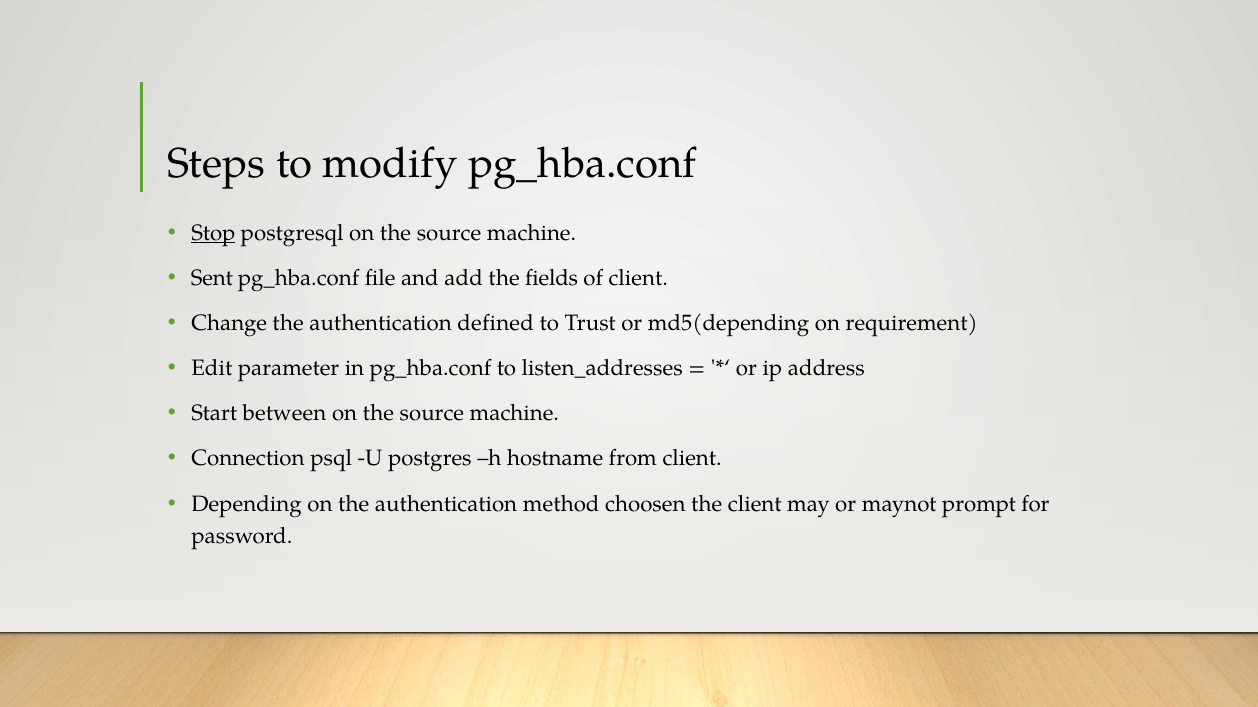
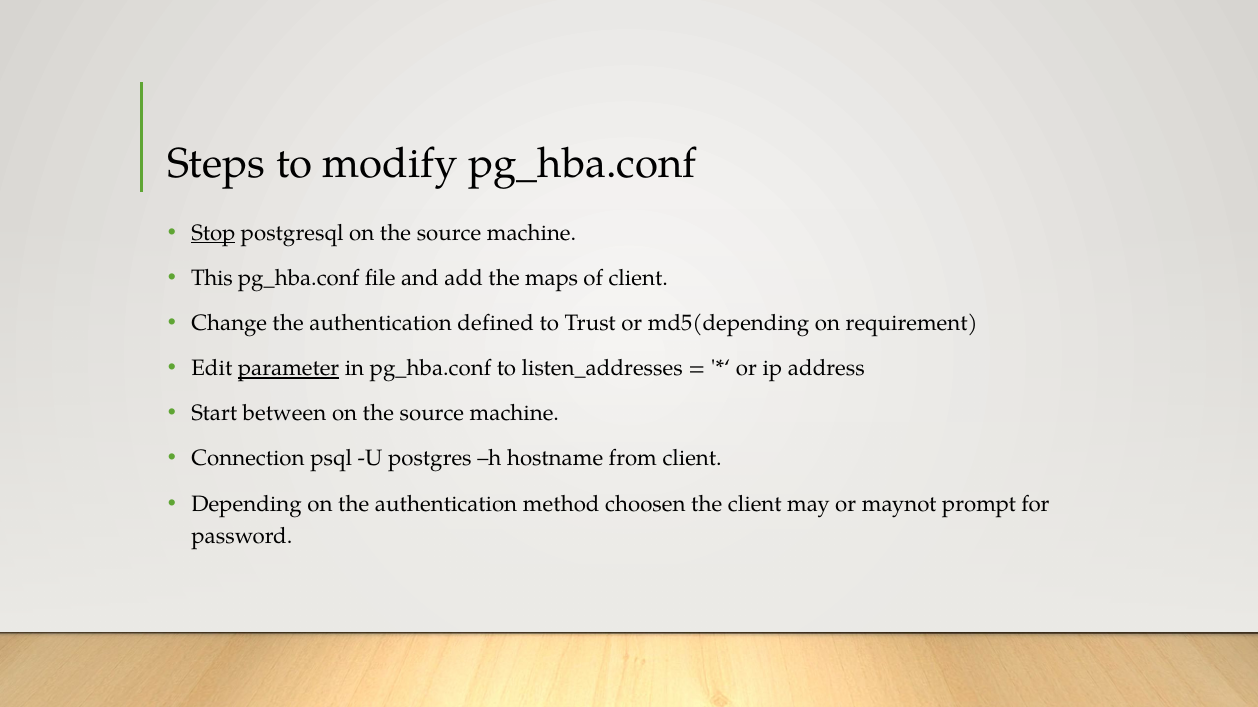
Sent: Sent -> This
fields: fields -> maps
parameter underline: none -> present
